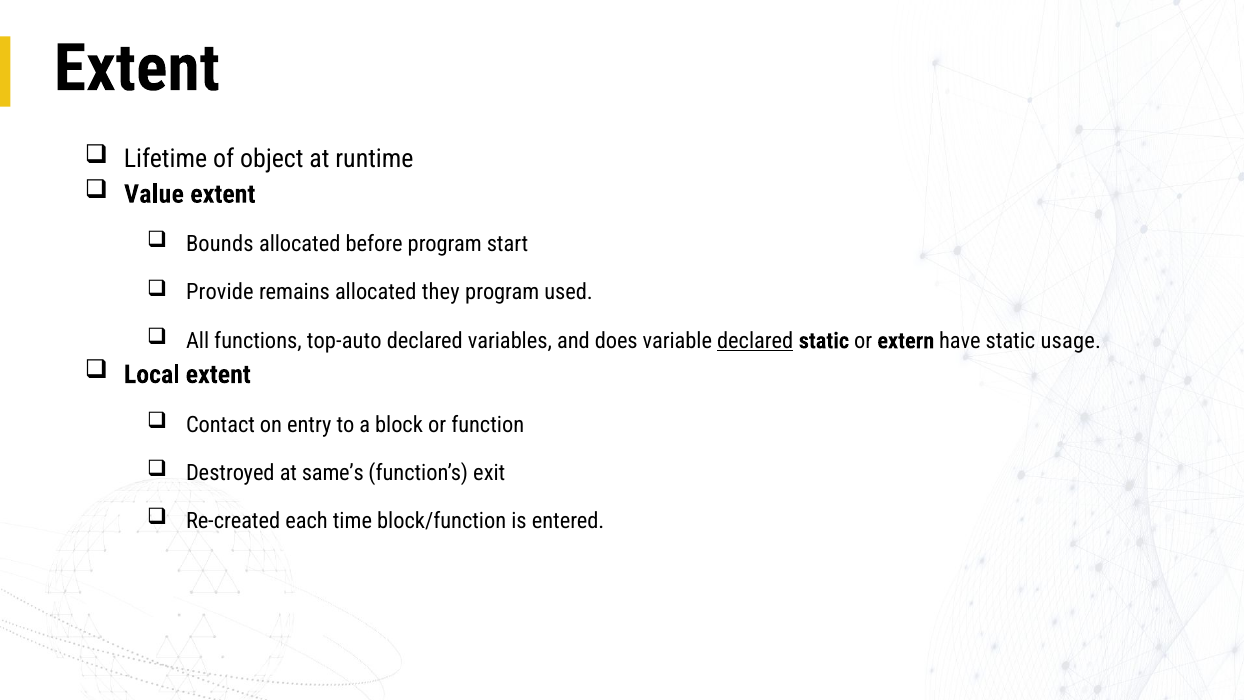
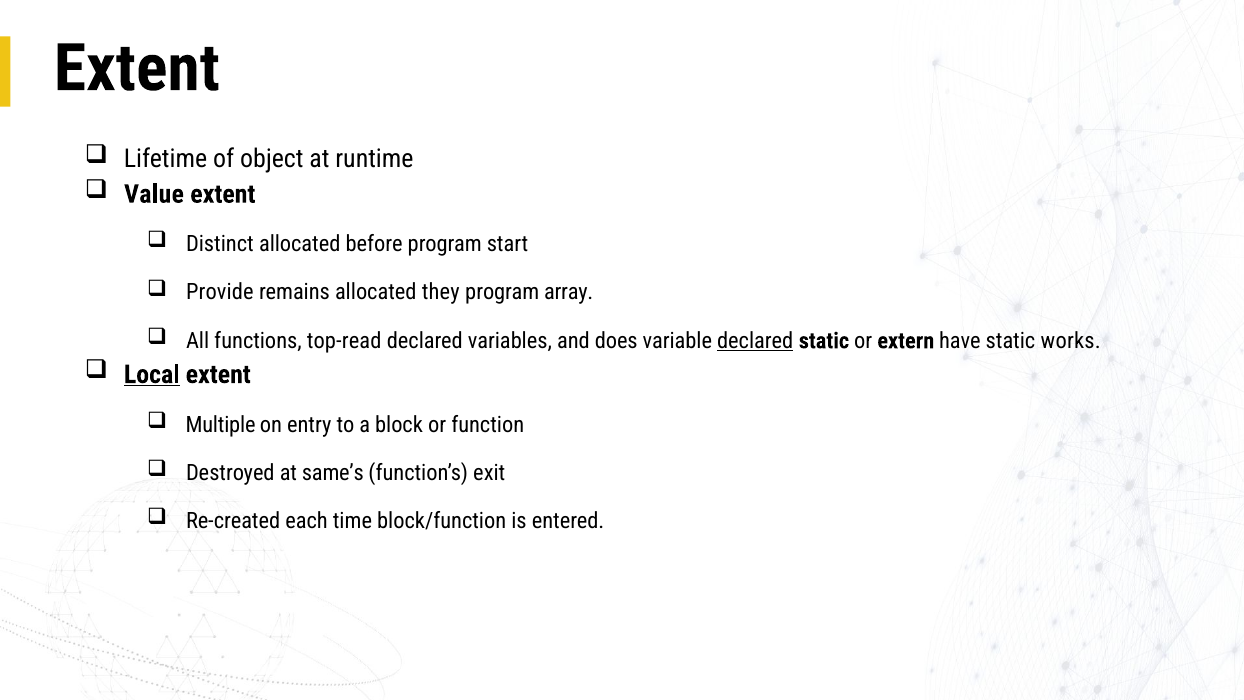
Bounds: Bounds -> Distinct
used: used -> array
top-auto: top-auto -> top-read
usage: usage -> works
Local underline: none -> present
Contact: Contact -> Multiple
